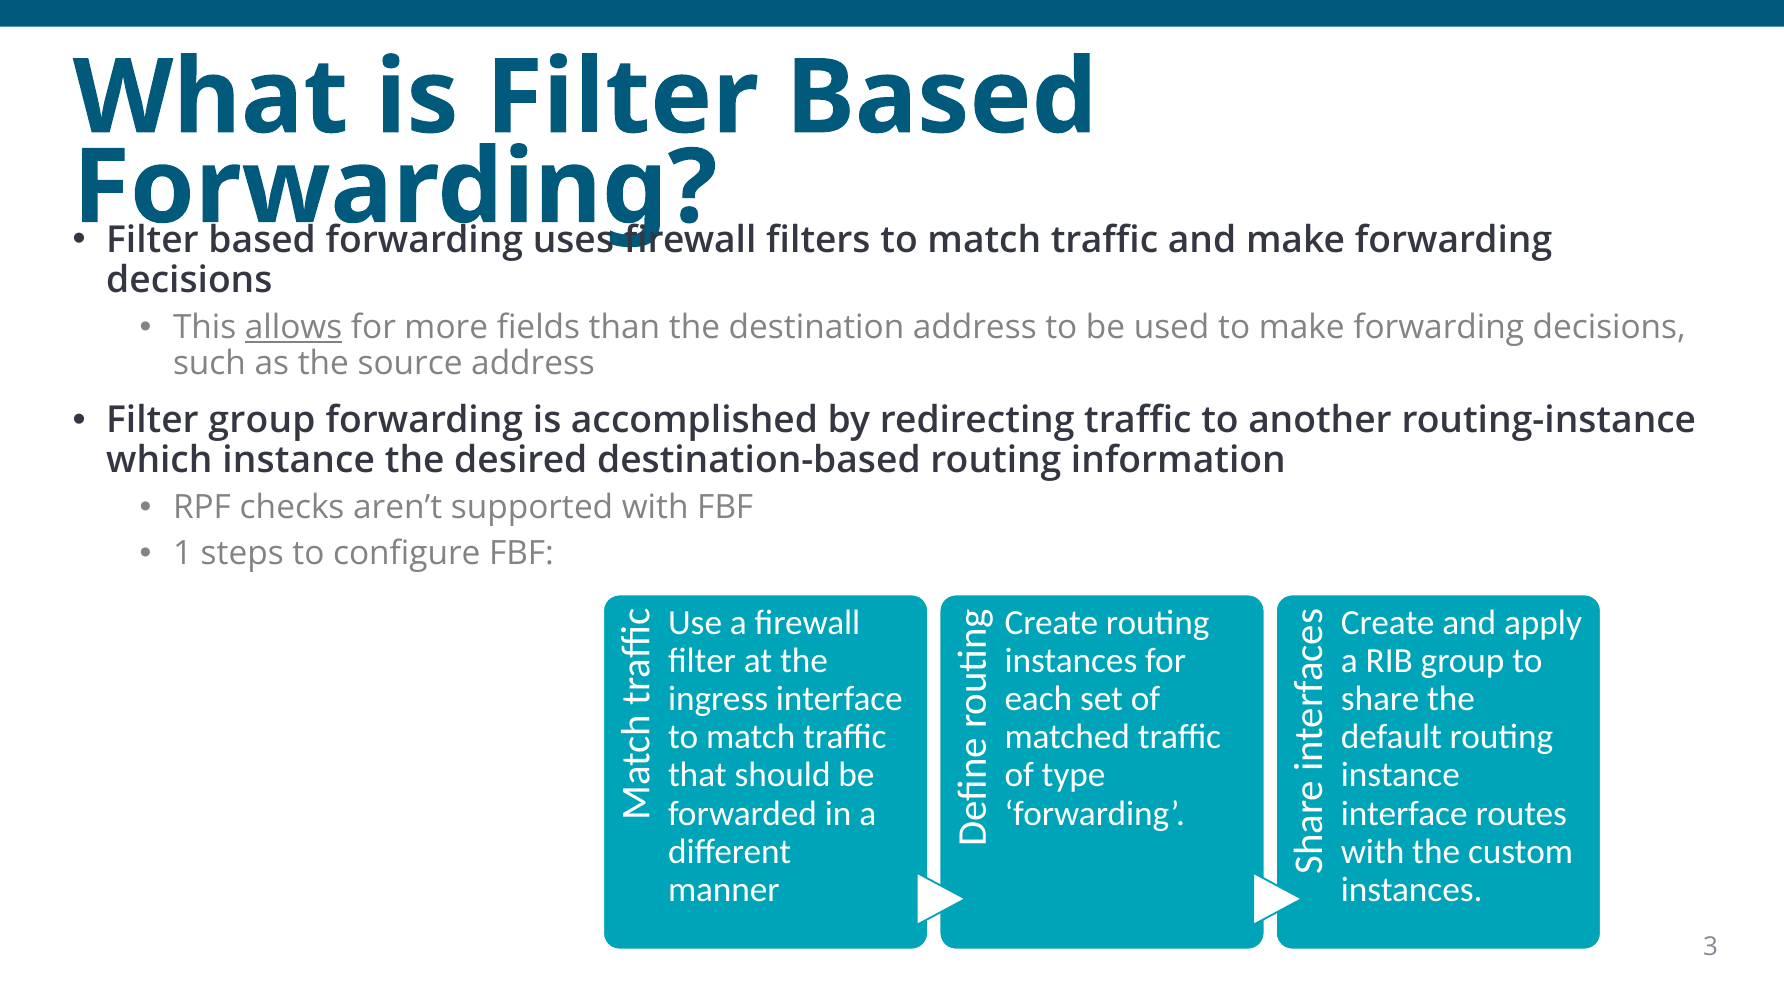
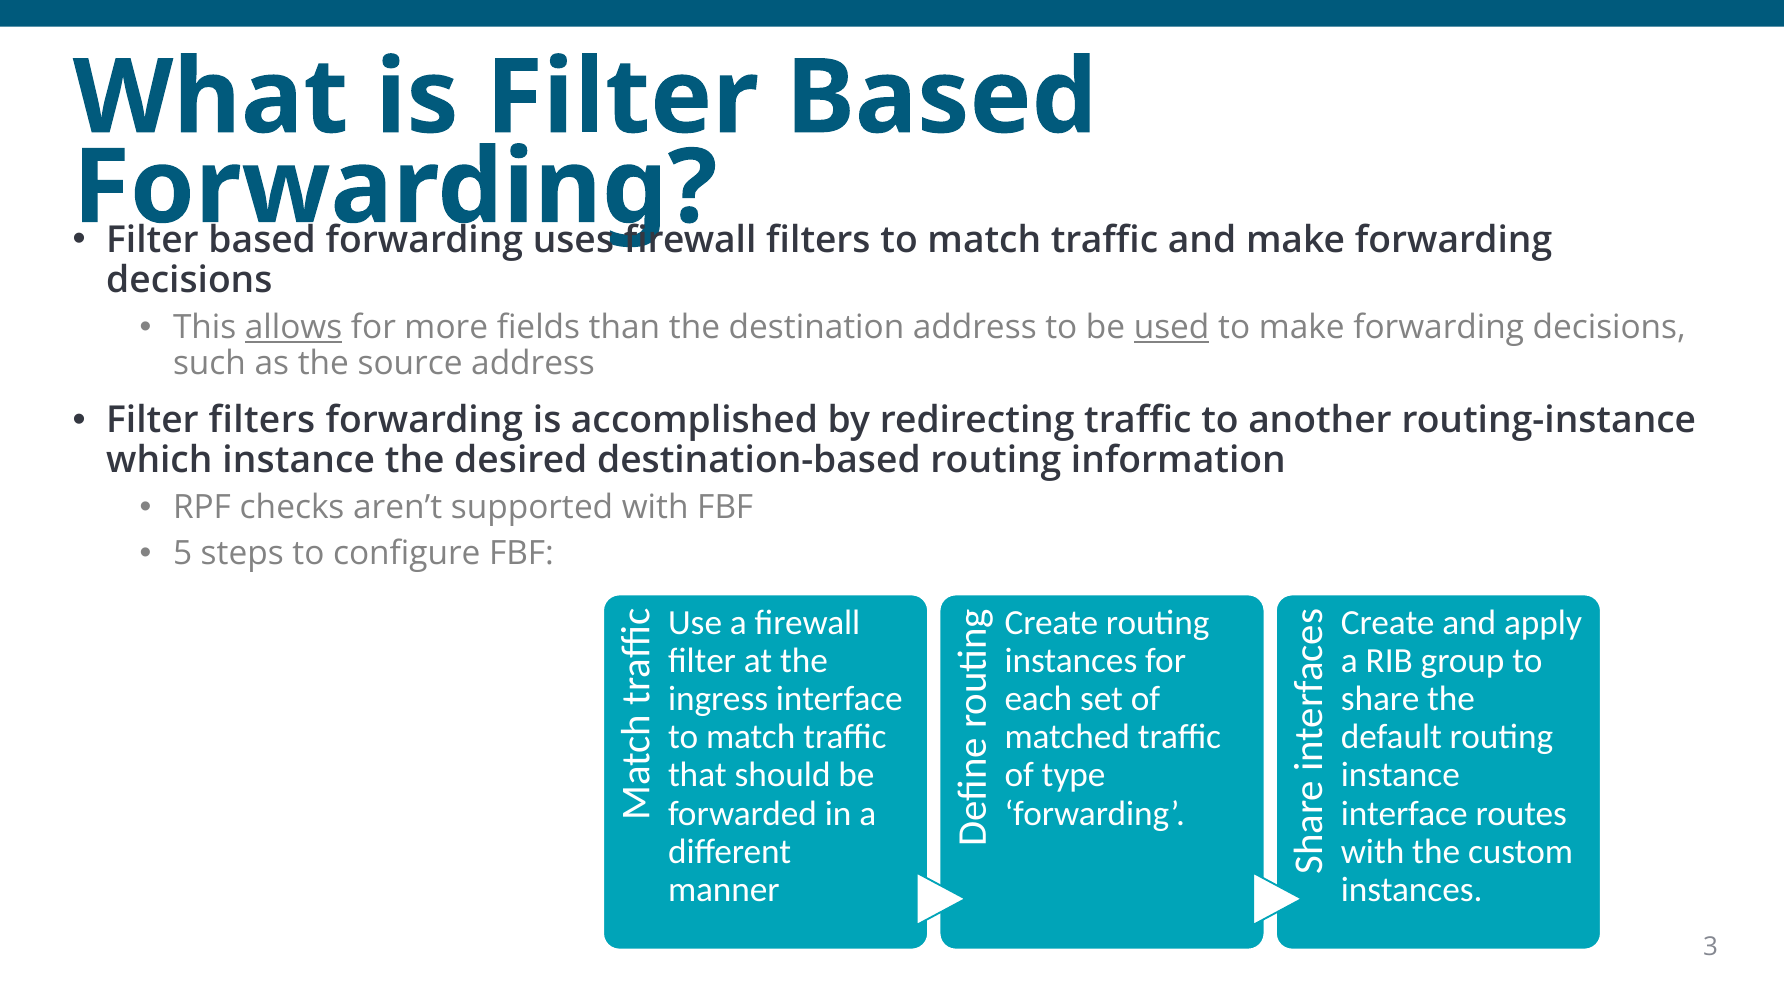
used underline: none -> present
Filter group: group -> filters
1: 1 -> 5
